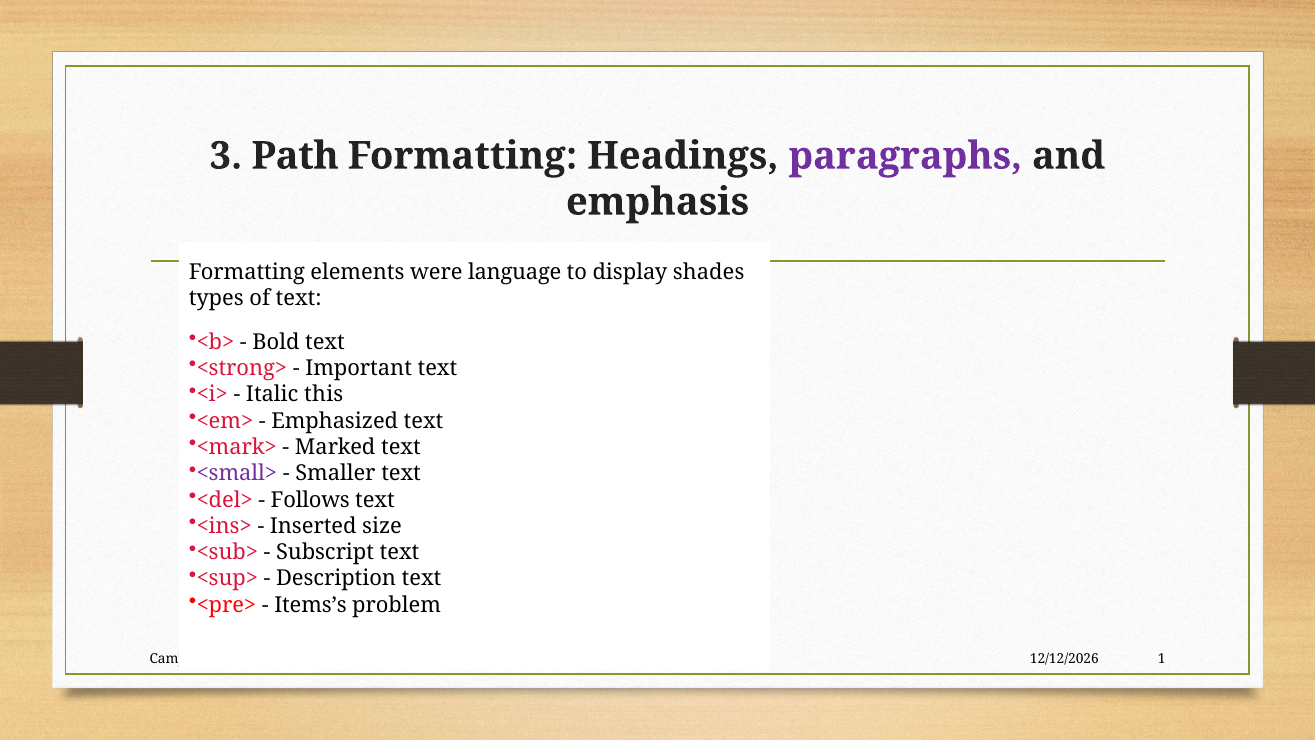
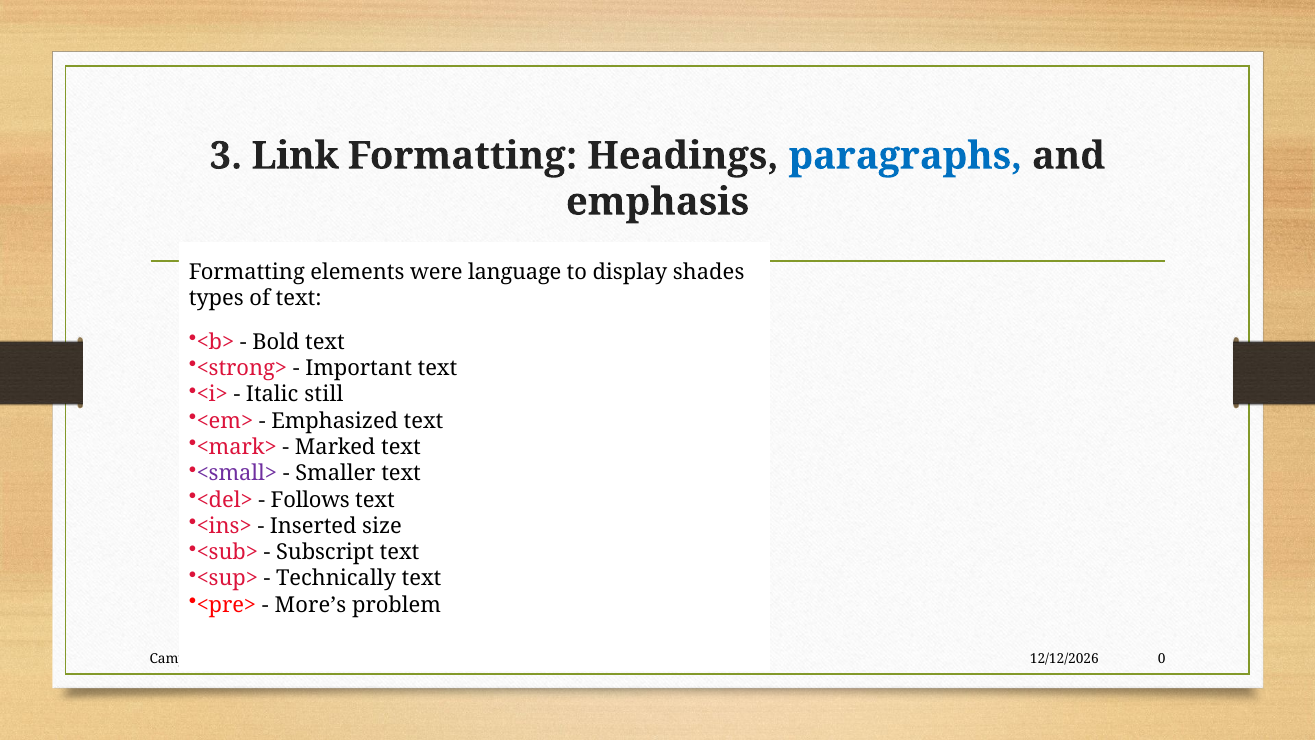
Path: Path -> Link
paragraphs colour: purple -> blue
this: this -> still
Description: Description -> Technically
Items’s: Items’s -> More’s
1: 1 -> 0
